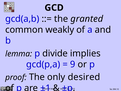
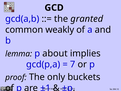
divide: divide -> about
9: 9 -> 7
desired: desired -> buckets
